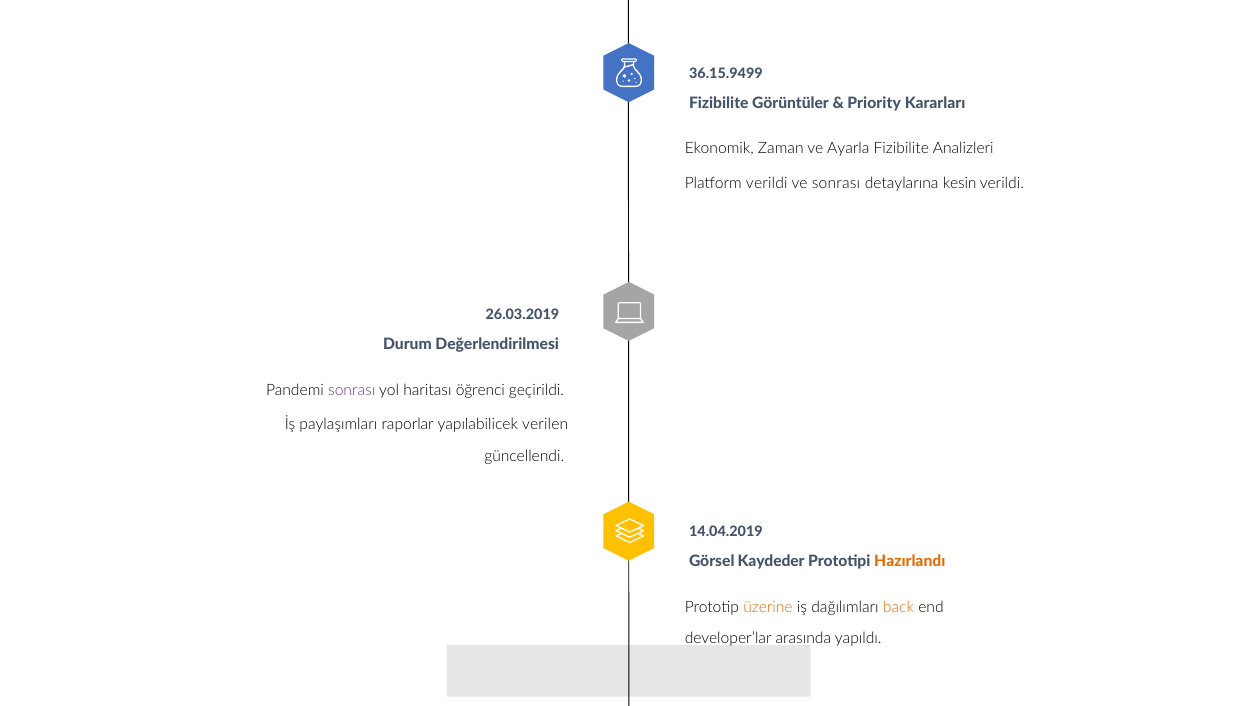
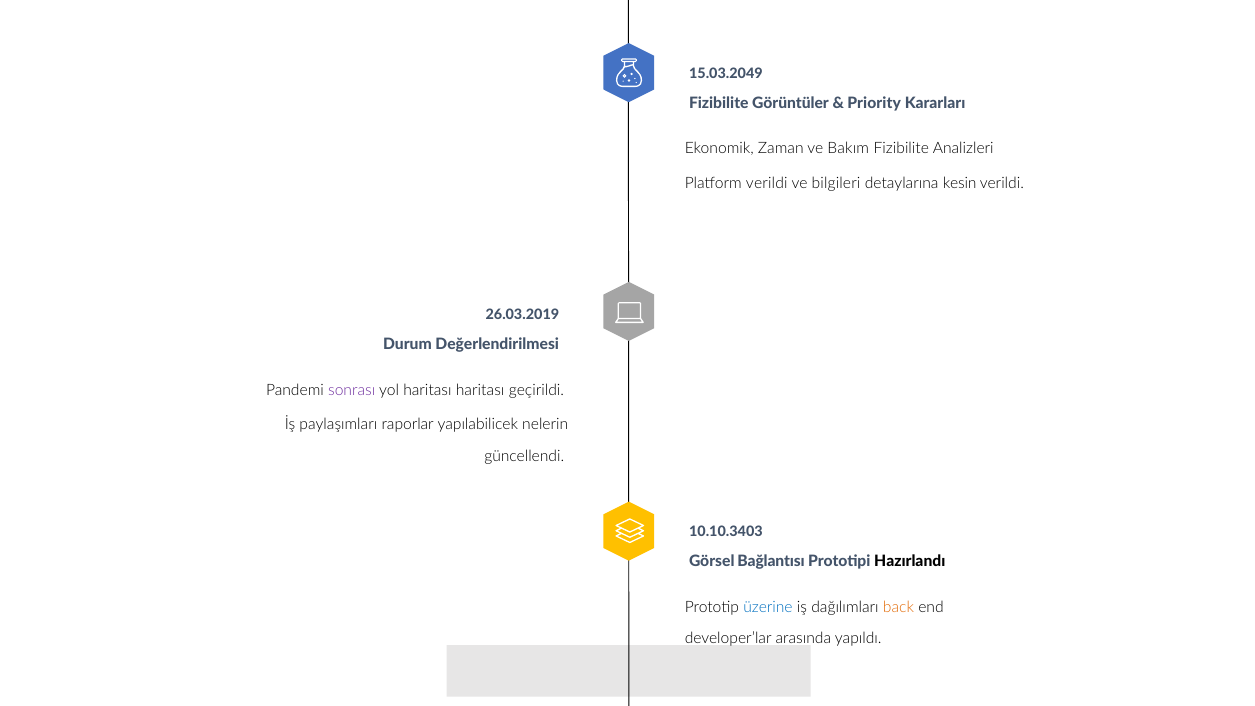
36.15.9499: 36.15.9499 -> 15.03.2049
Ayarla: Ayarla -> Bakım
ve sonrası: sonrası -> bilgileri
haritası öğrenci: öğrenci -> haritası
verilen: verilen -> nelerin
14.04.2019: 14.04.2019 -> 10.10.3403
Kaydeder: Kaydeder -> Bağlantısı
Hazırlandı colour: orange -> black
üzerine colour: orange -> blue
